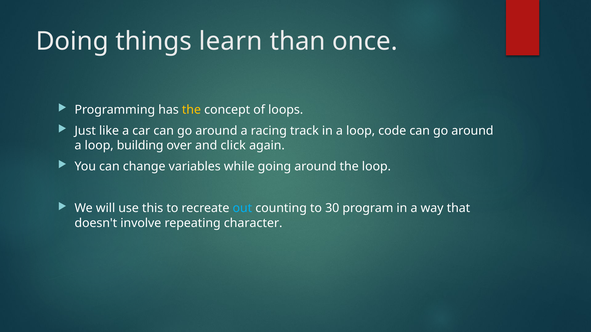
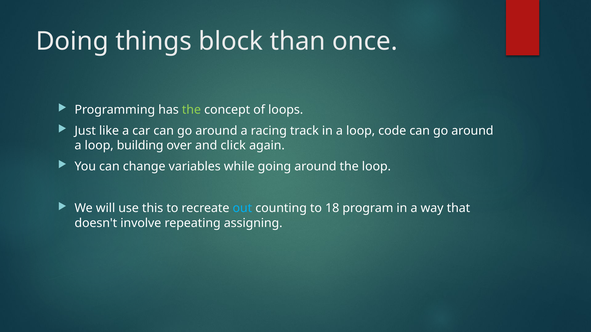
learn: learn -> block
the at (191, 110) colour: yellow -> light green
30: 30 -> 18
character: character -> assigning
